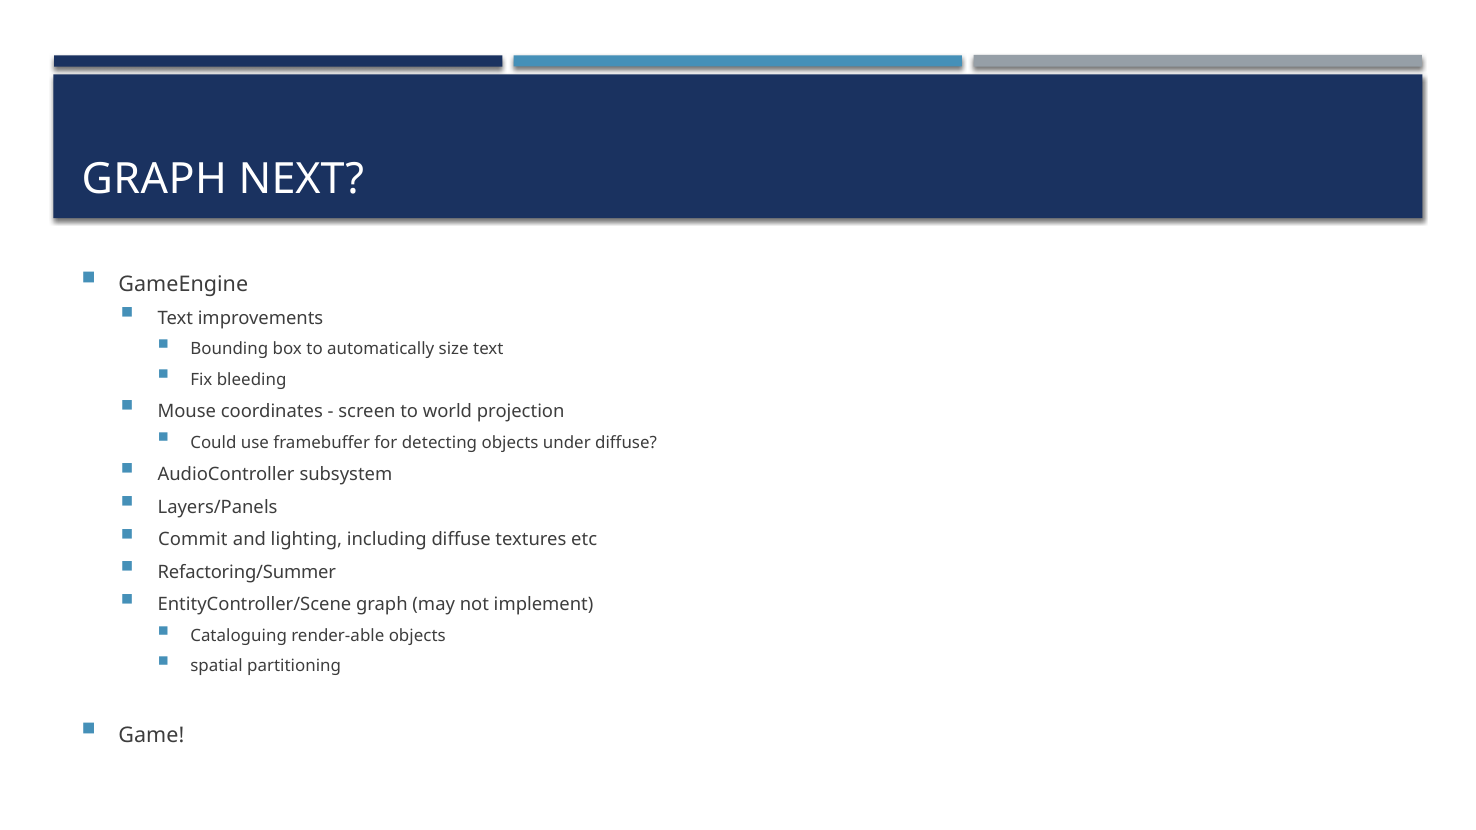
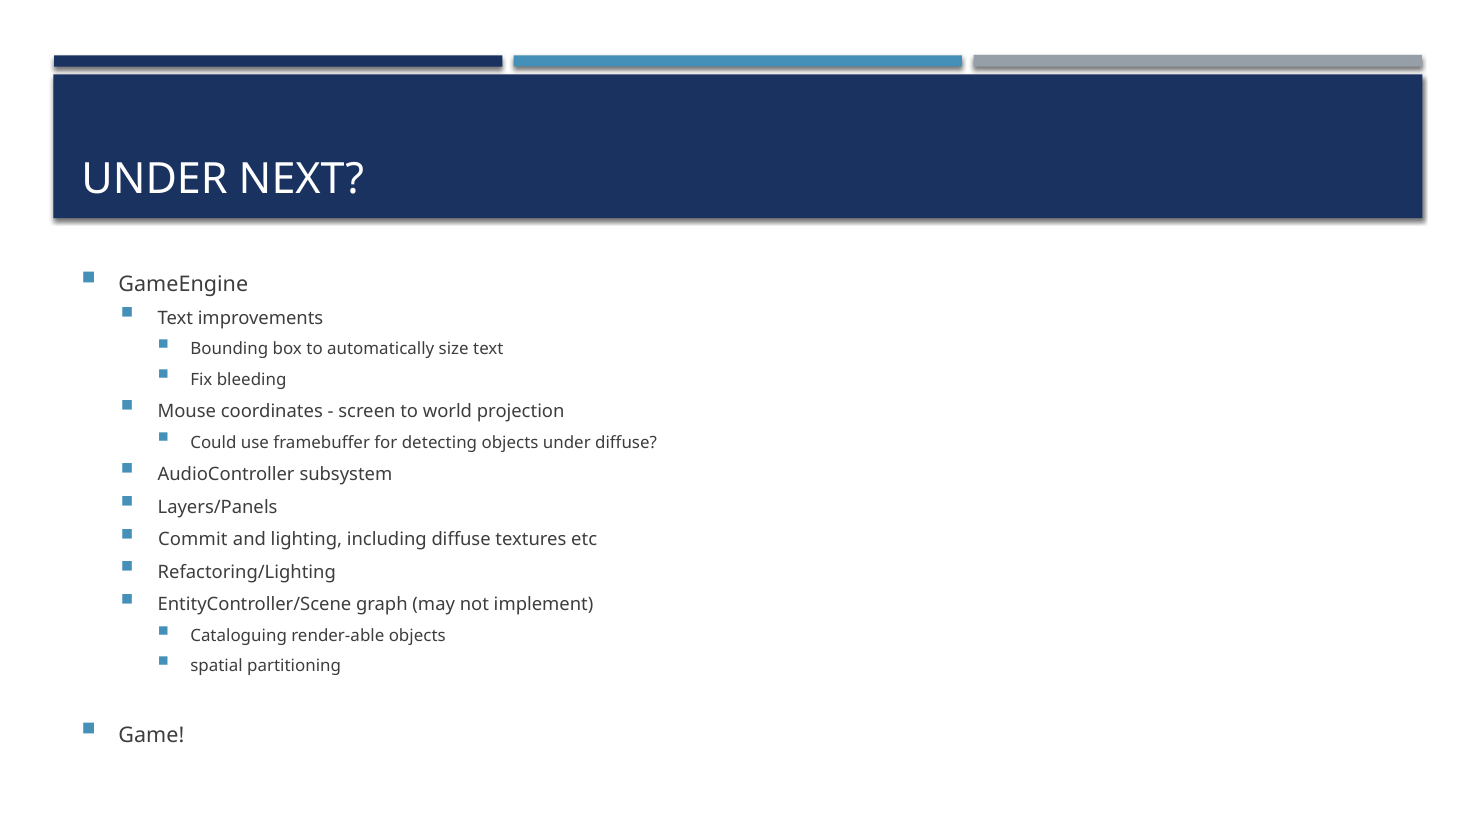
GRAPH at (154, 179): GRAPH -> UNDER
Refactoring/Summer: Refactoring/Summer -> Refactoring/Lighting
